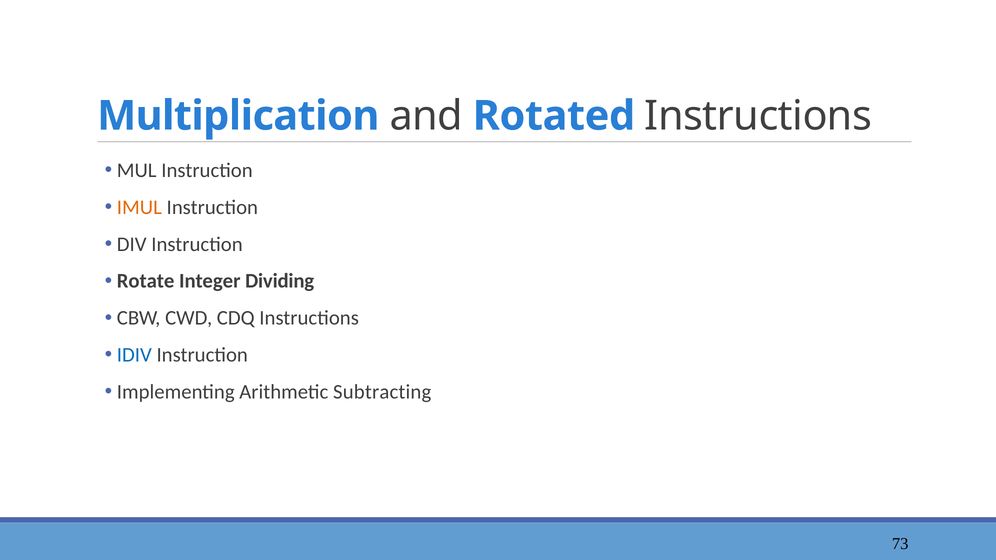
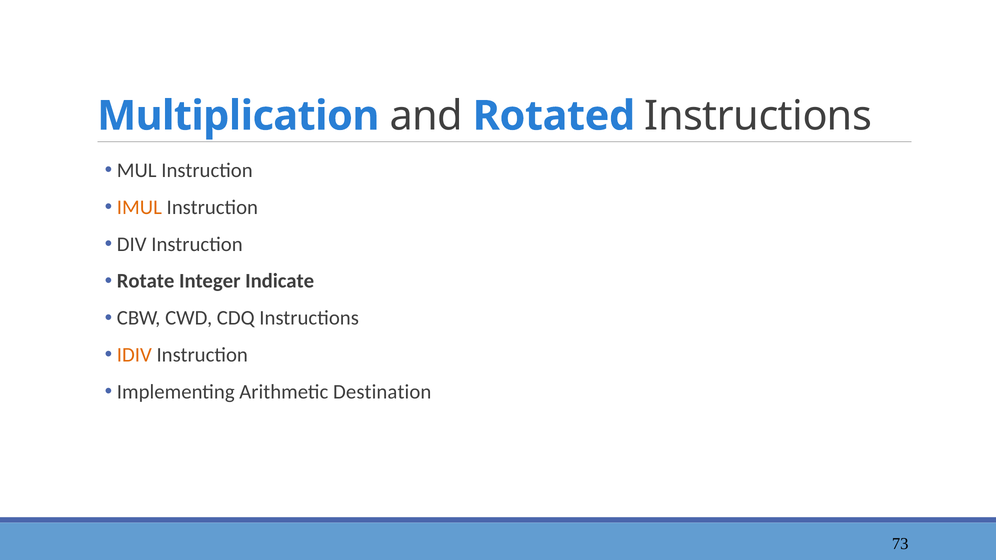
Dividing: Dividing -> Indicate
IDIV colour: blue -> orange
Subtracting: Subtracting -> Destination
